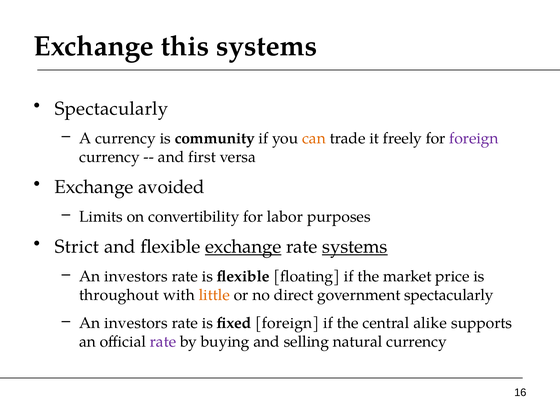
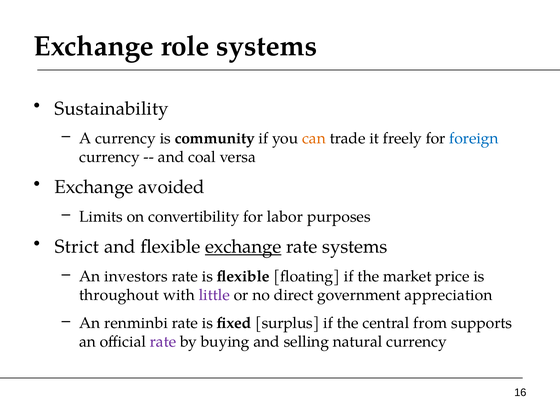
this: this -> role
Spectacularly at (112, 109): Spectacularly -> Sustainability
foreign at (474, 138) colour: purple -> blue
first: first -> coal
systems at (355, 247) underline: present -> none
little colour: orange -> purple
government spectacularly: spectacularly -> appreciation
investors at (136, 323): investors -> renminbi
fixed foreign: foreign -> surplus
alike: alike -> from
